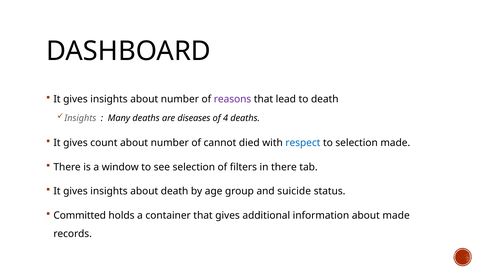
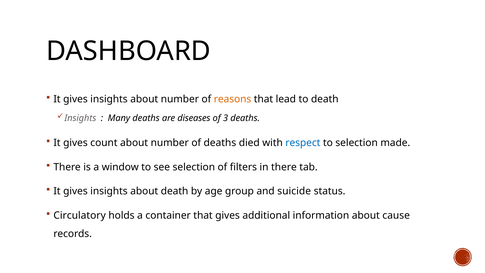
reasons colour: purple -> orange
4: 4 -> 3
of cannot: cannot -> deaths
Committed: Committed -> Circulatory
about made: made -> cause
